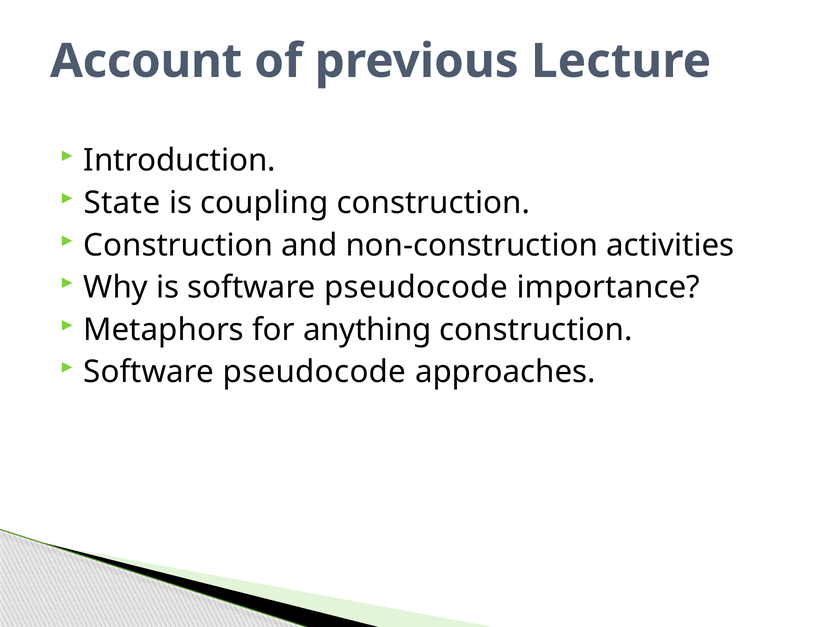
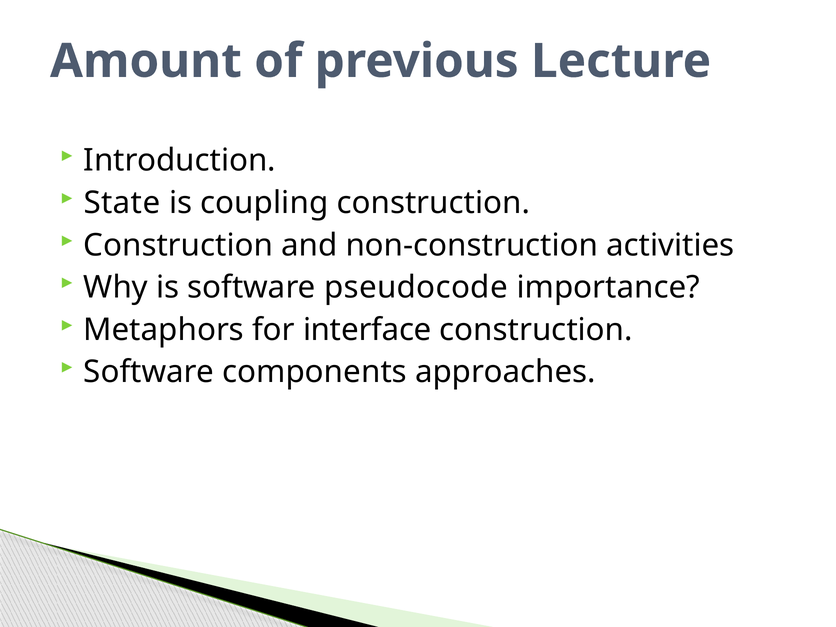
Account: Account -> Amount
anything: anything -> interface
pseudocode at (314, 372): pseudocode -> components
